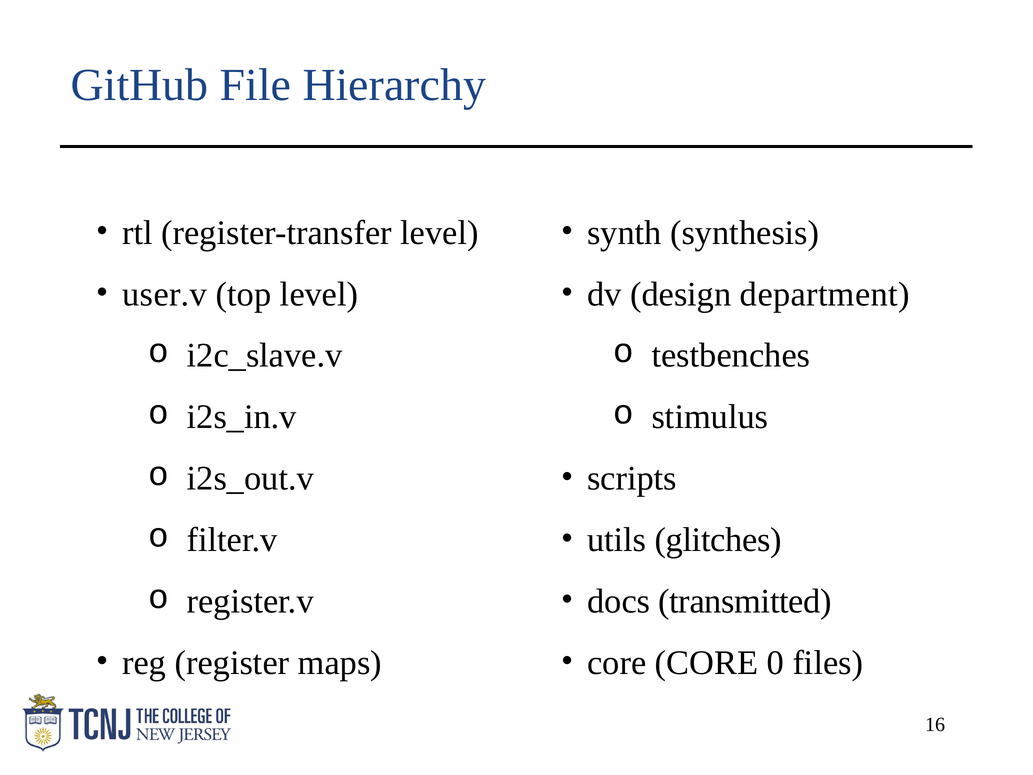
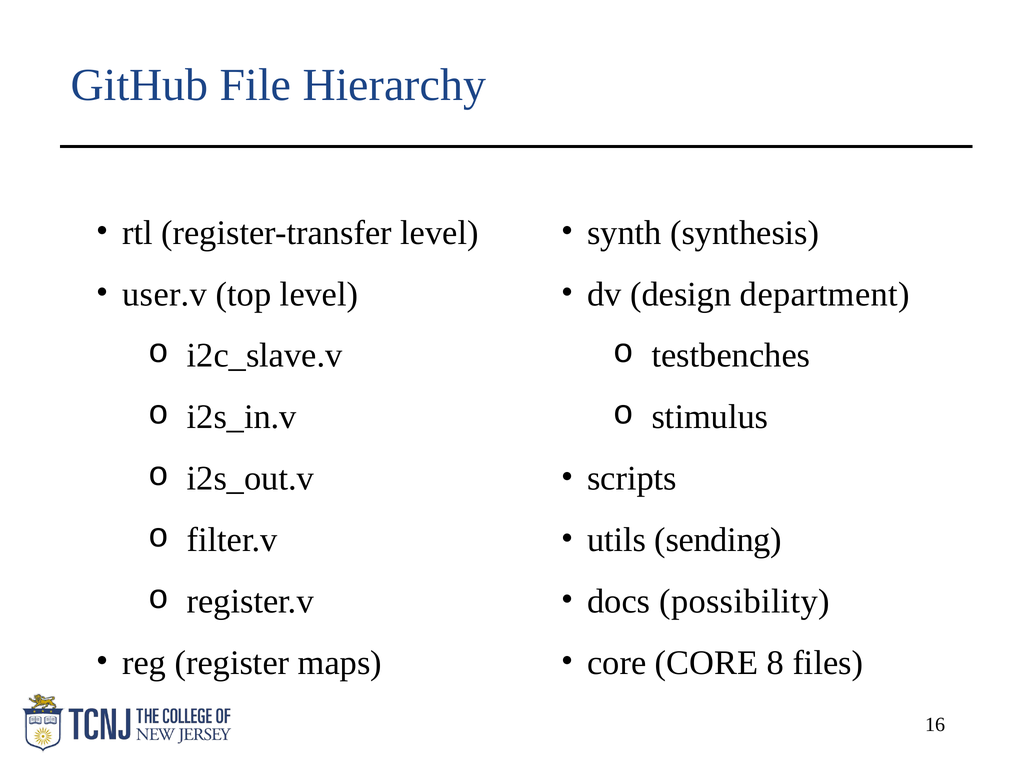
glitches: glitches -> sending
transmitted: transmitted -> possibility
0: 0 -> 8
